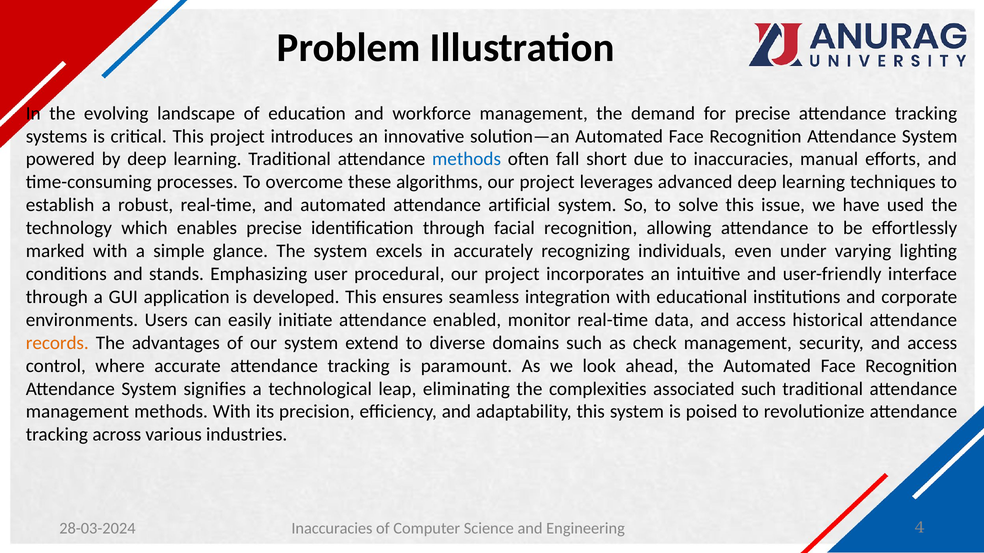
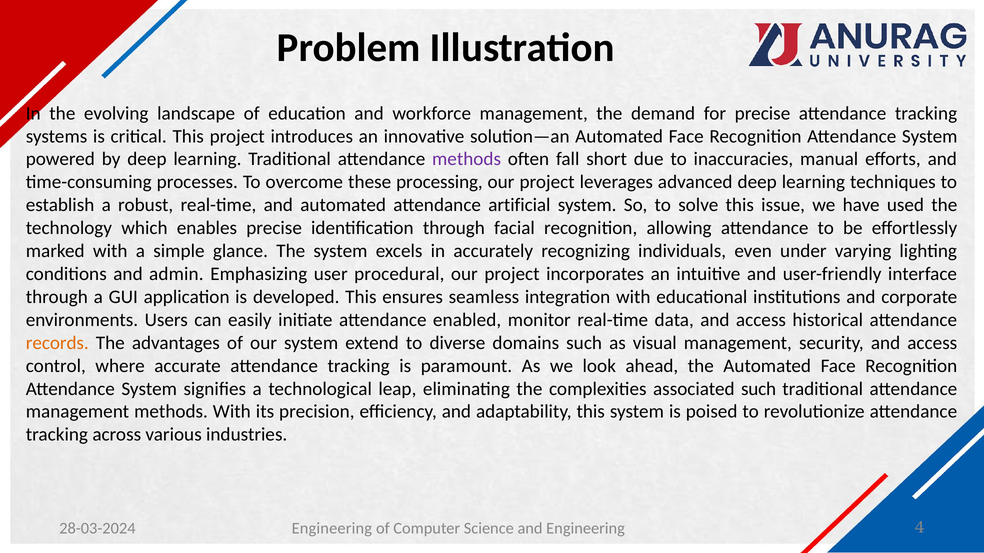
methods at (467, 159) colour: blue -> purple
algorithms: algorithms -> processing
stands: stands -> admin
check: check -> visual
28-03-2024 Inaccuracies: Inaccuracies -> Engineering
